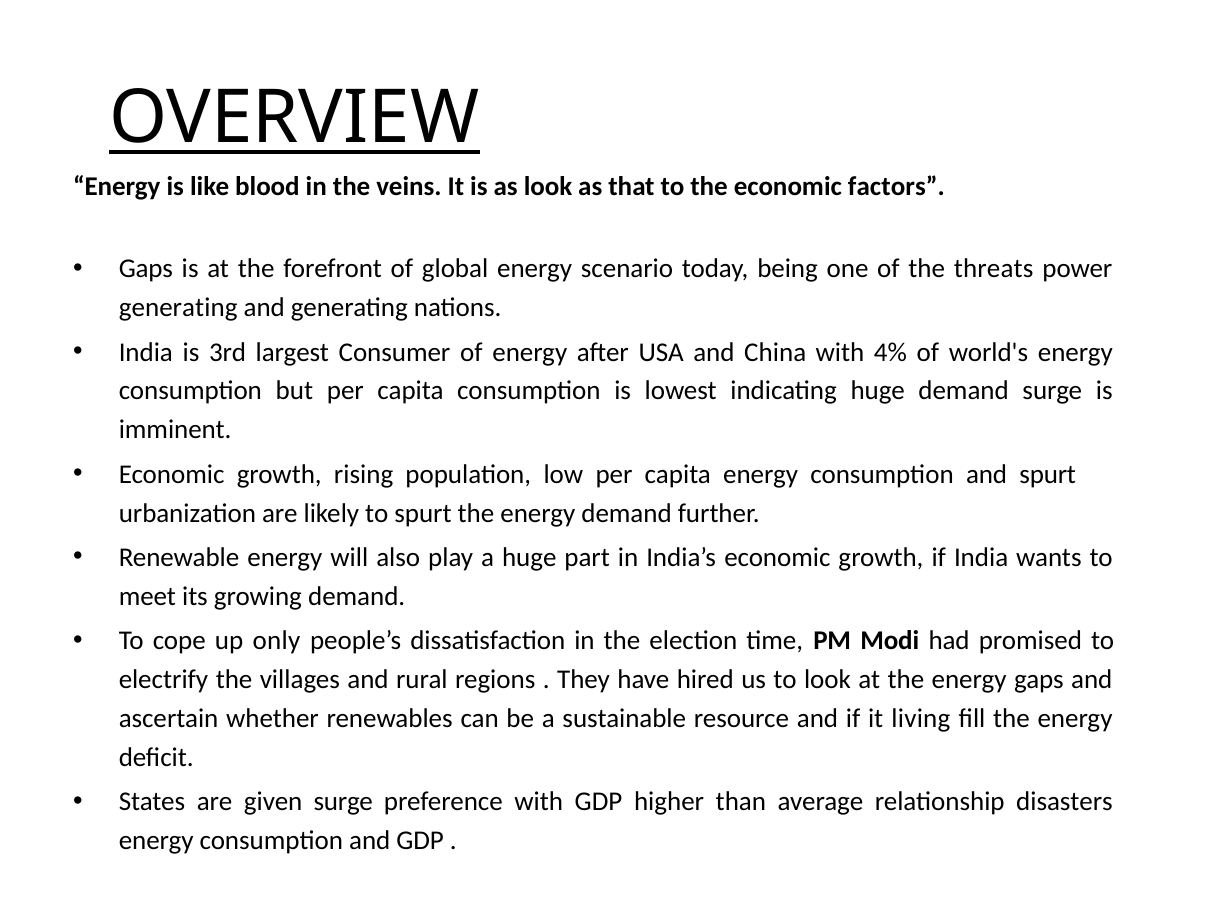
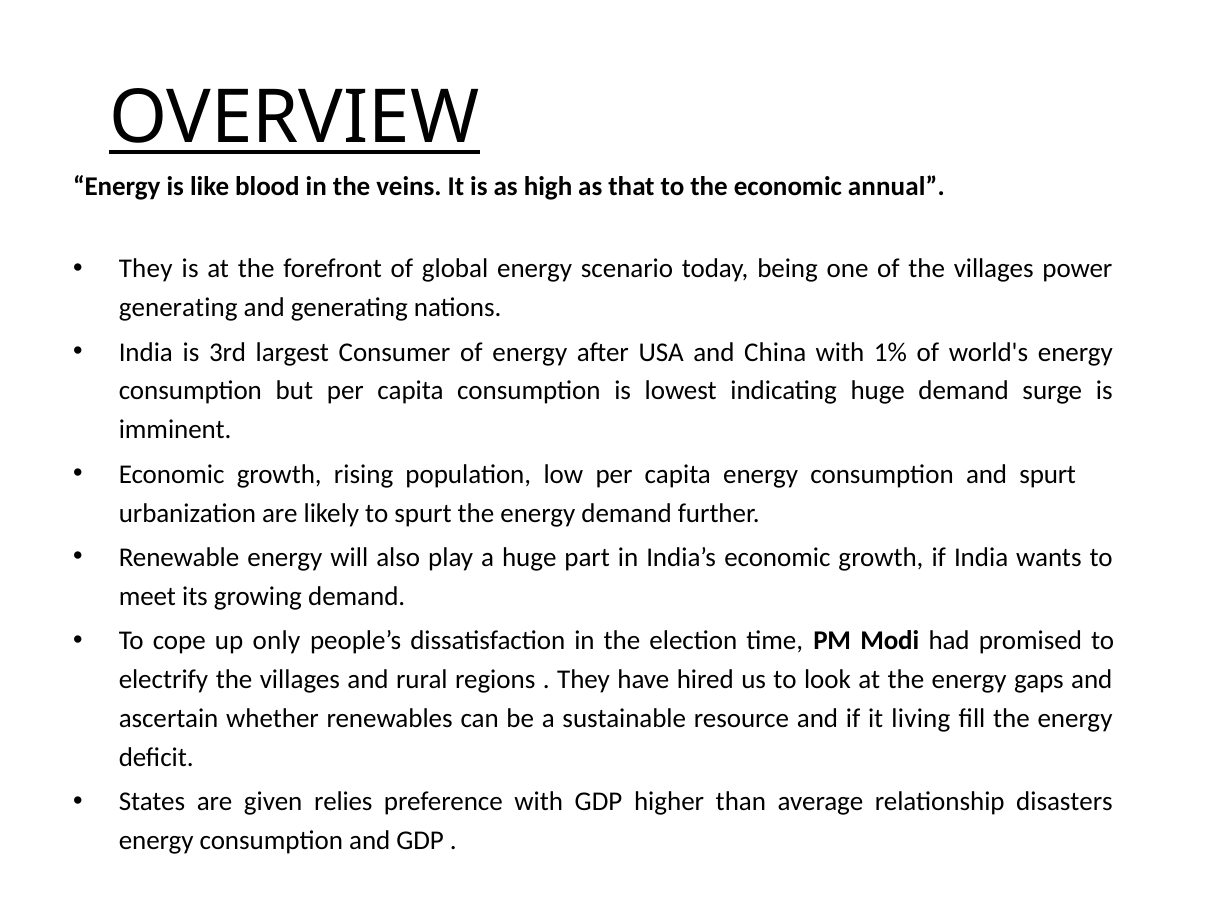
as look: look -> high
factors: factors -> annual
Gaps at (146, 269): Gaps -> They
of the threats: threats -> villages
4%: 4% -> 1%
given surge: surge -> relies
